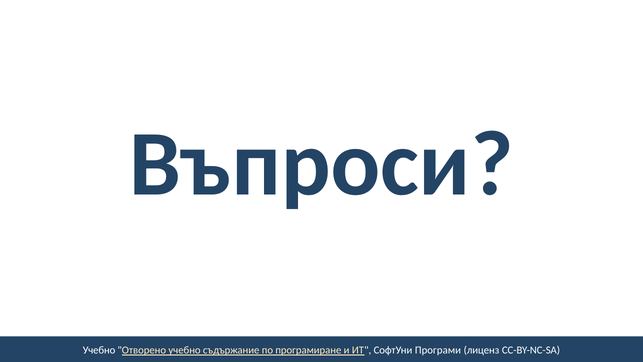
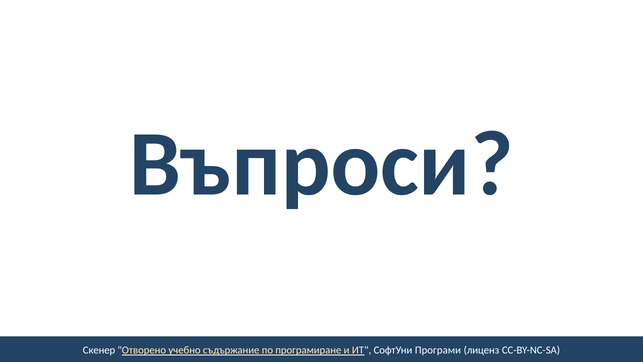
Учебно at (99, 350): Учебно -> Скенер
